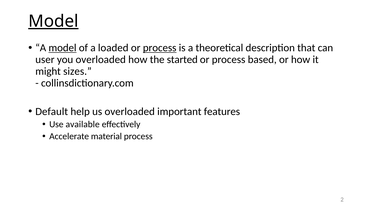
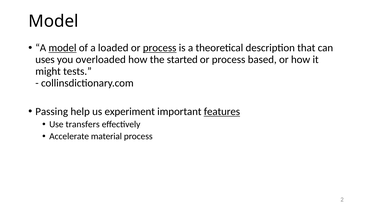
Model at (53, 21) underline: present -> none
user: user -> uses
sizes: sizes -> tests
Default: Default -> Passing
us overloaded: overloaded -> experiment
features underline: none -> present
available: available -> transfers
